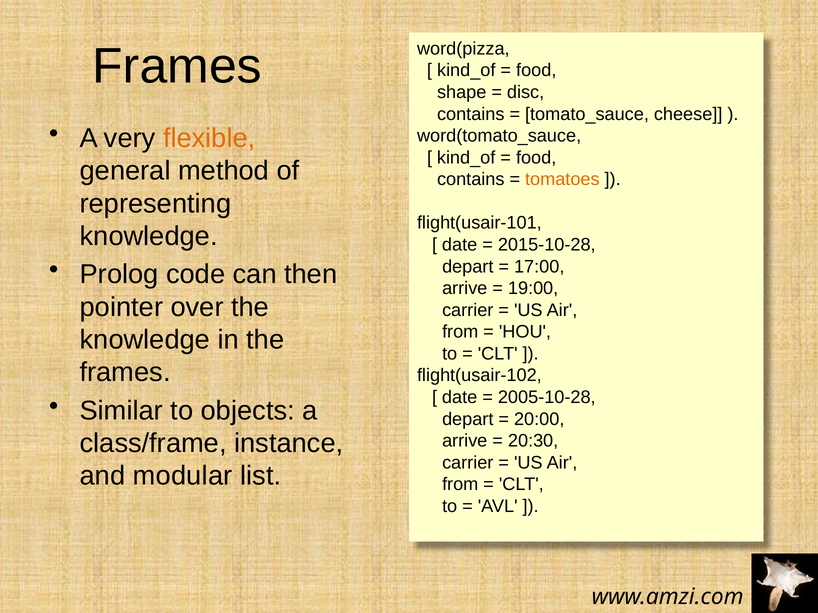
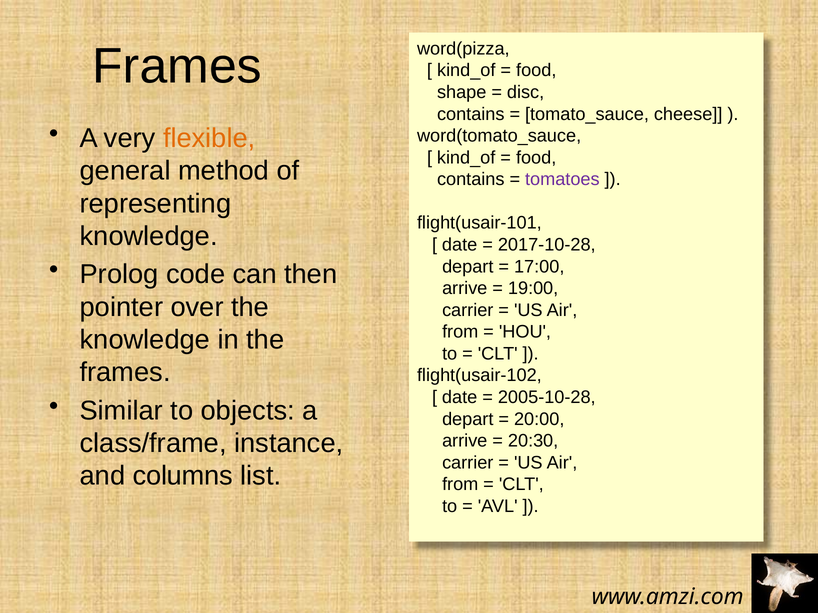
tomatoes colour: orange -> purple
2015-10-28: 2015-10-28 -> 2017-10-28
modular: modular -> columns
